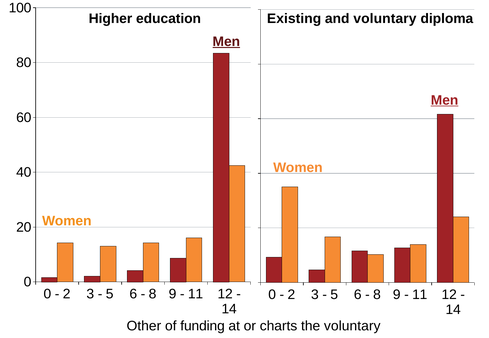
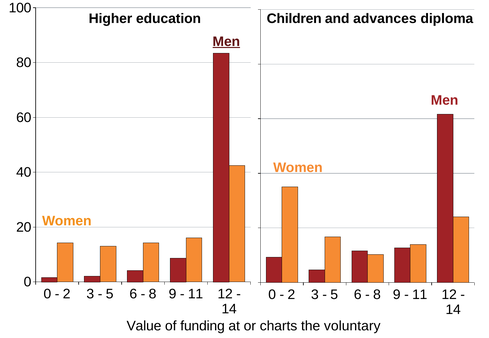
Existing: Existing -> Children
and voluntary: voluntary -> advances
Men at (445, 100) underline: present -> none
Other: Other -> Value
